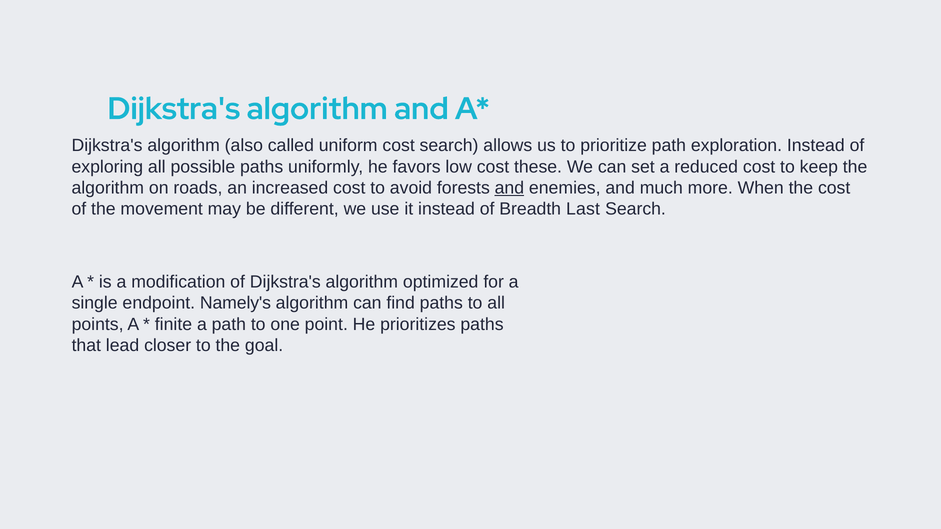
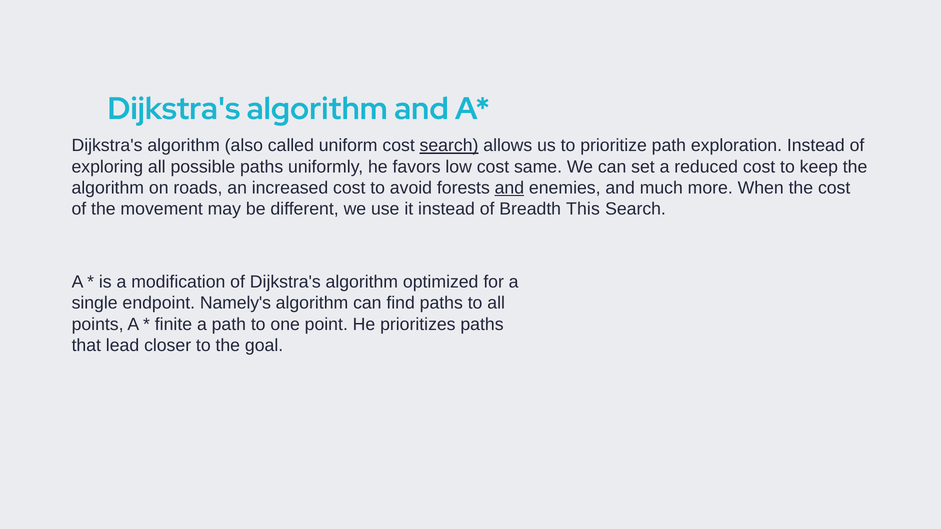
search at (449, 146) underline: none -> present
these: these -> same
Last: Last -> This
